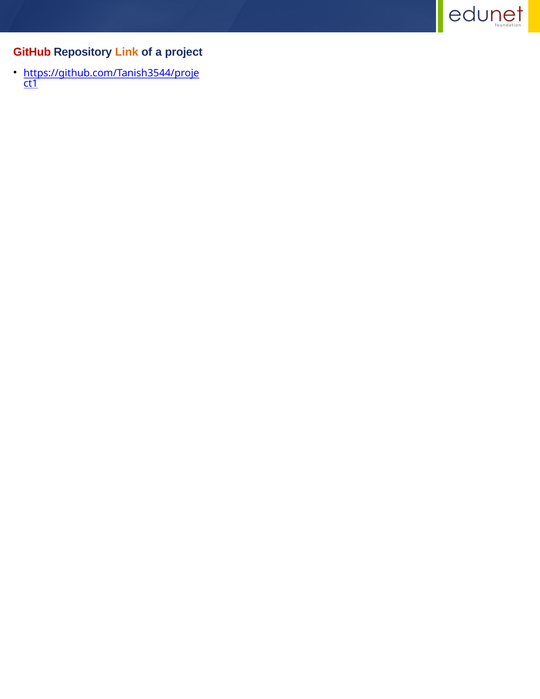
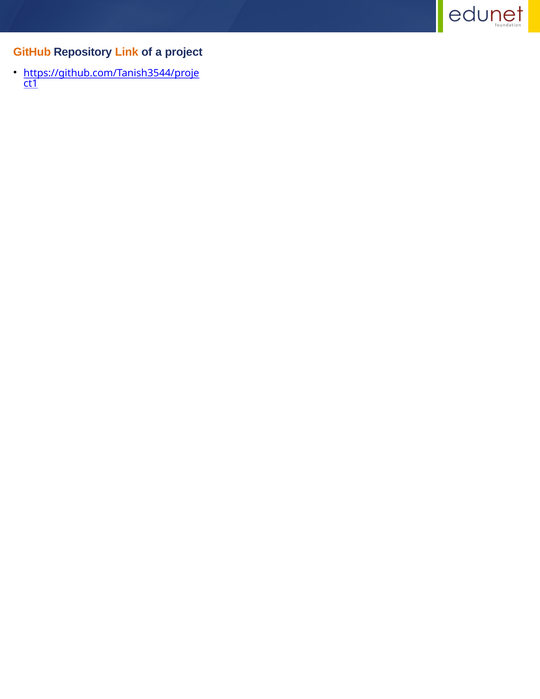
GitHub colour: red -> orange
